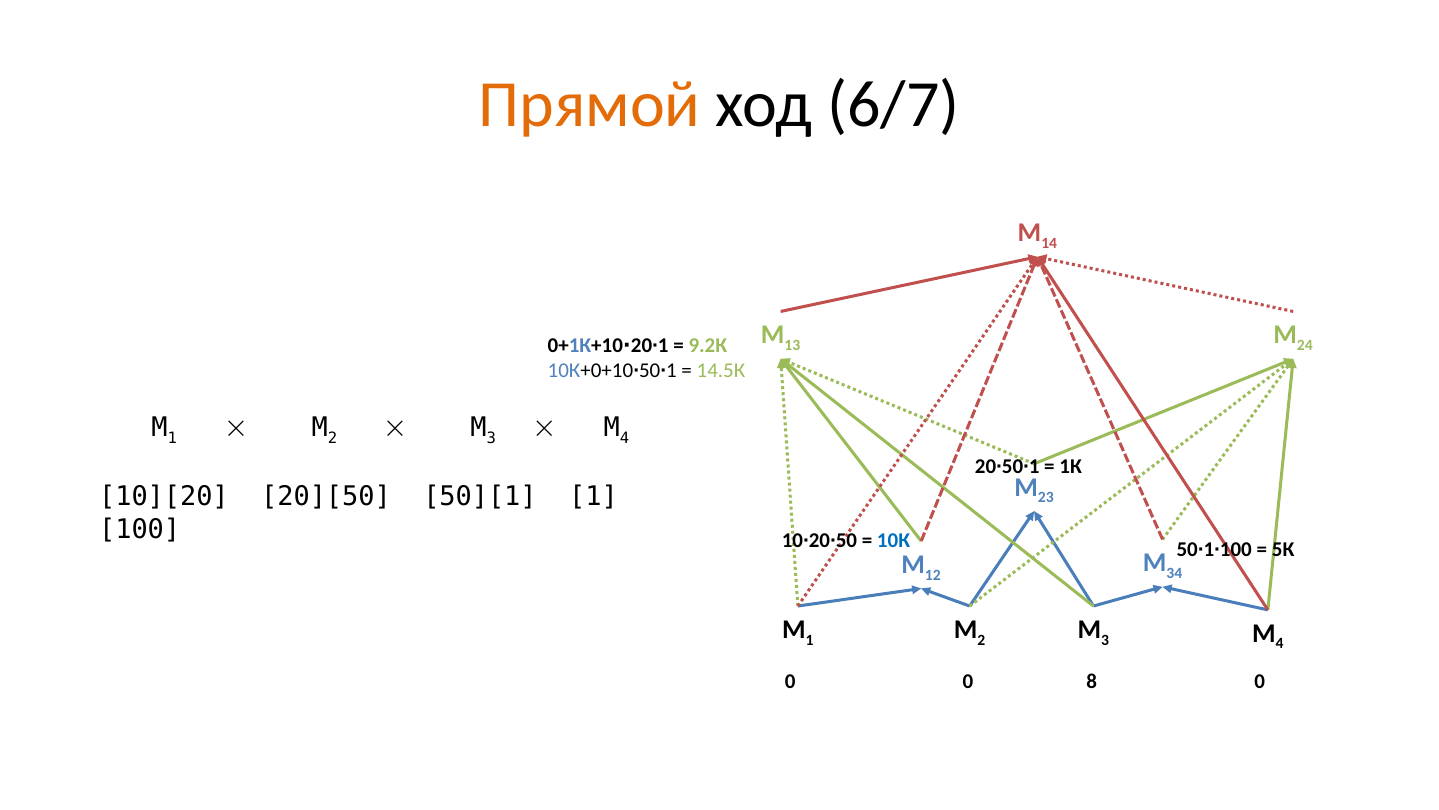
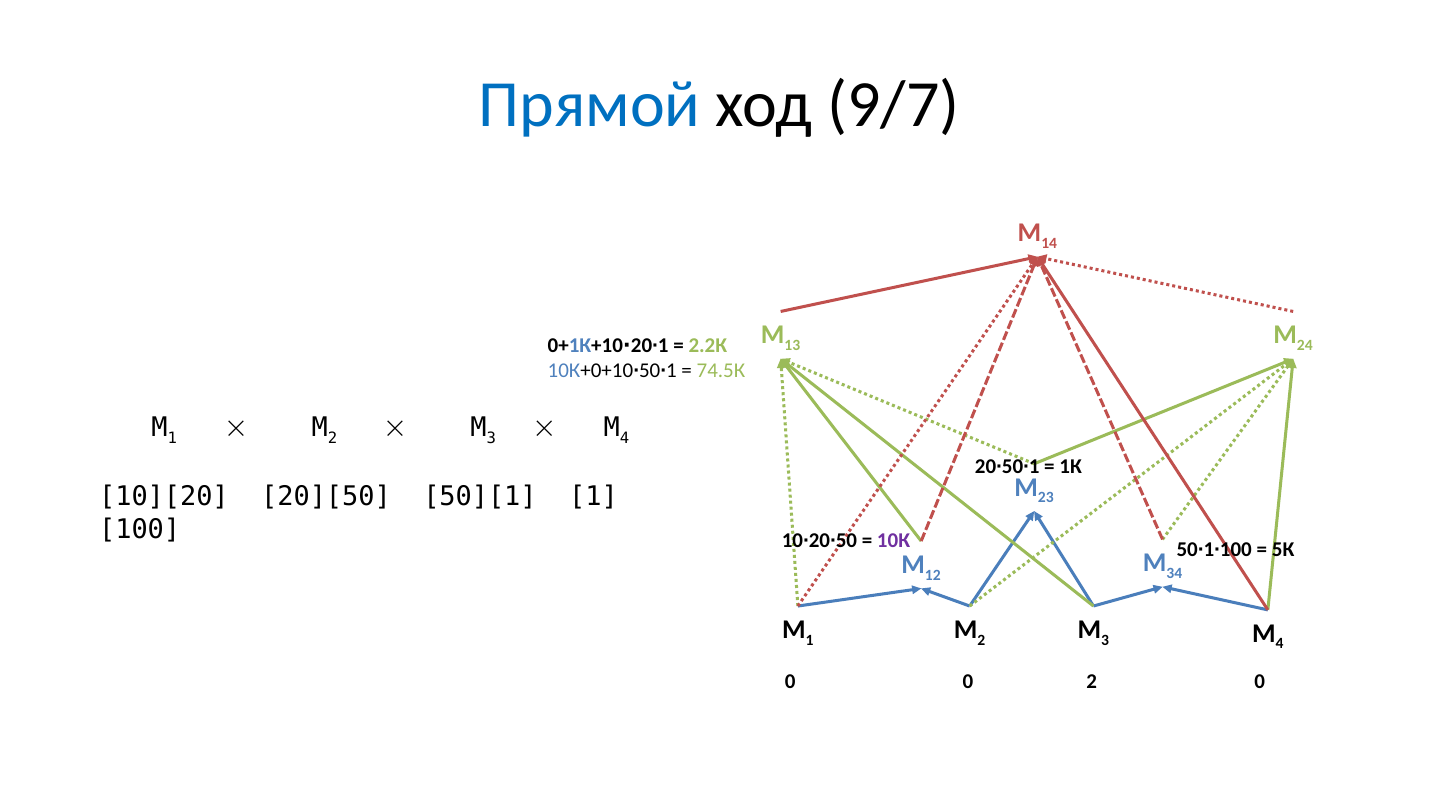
Прямой colour: orange -> blue
6/7: 6/7 -> 9/7
9.2К: 9.2К -> 2.2К
14.5К: 14.5К -> 74.5К
10К colour: blue -> purple
0 8: 8 -> 2
